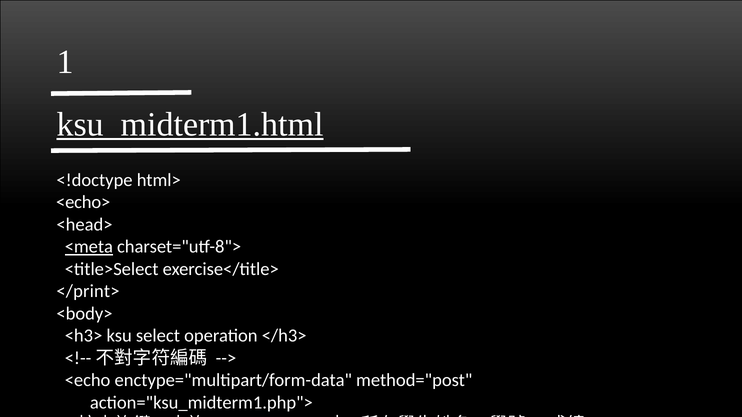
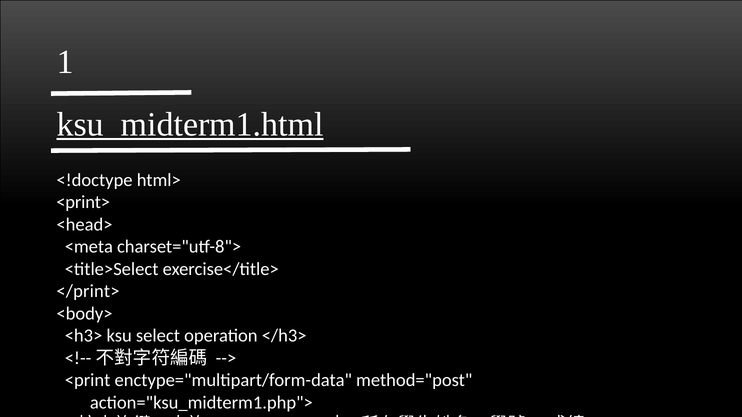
<echo>: <echo> -> <print>
<meta underline: present -> none
<echo: <echo -> <print
